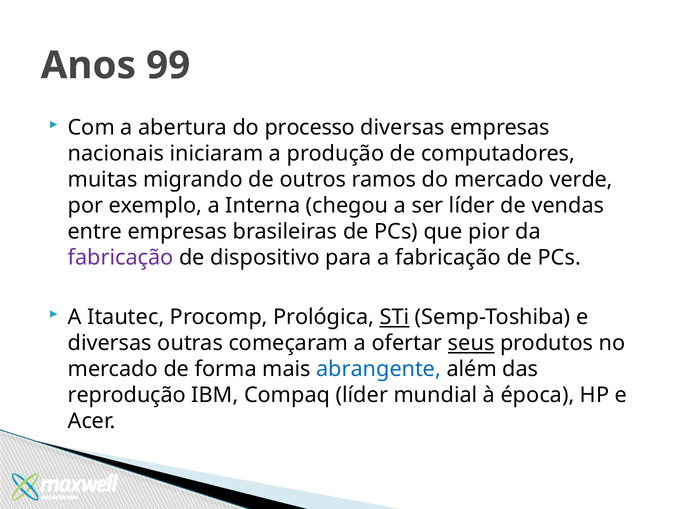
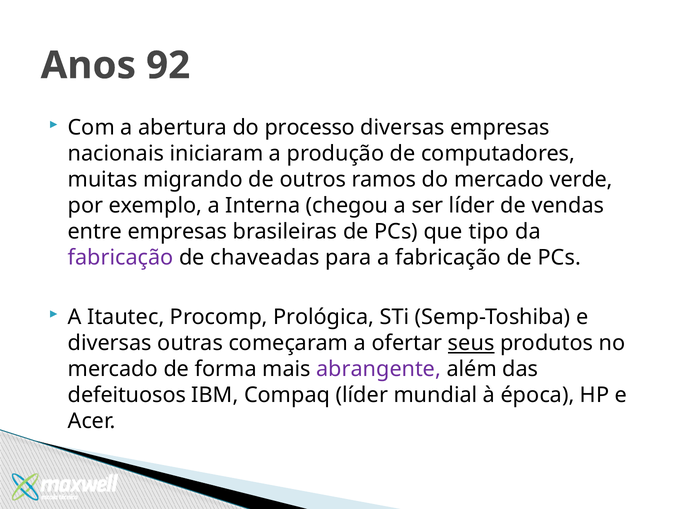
99: 99 -> 92
pior: pior -> tipo
dispositivo: dispositivo -> chaveadas
STi underline: present -> none
abrangente colour: blue -> purple
reprodução: reprodução -> defeituosos
